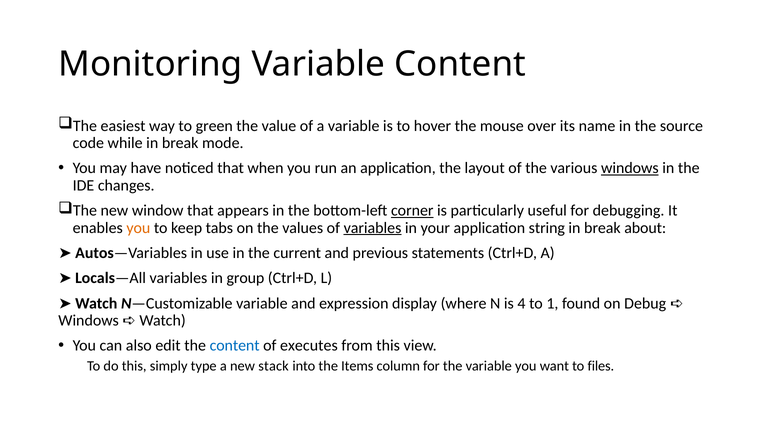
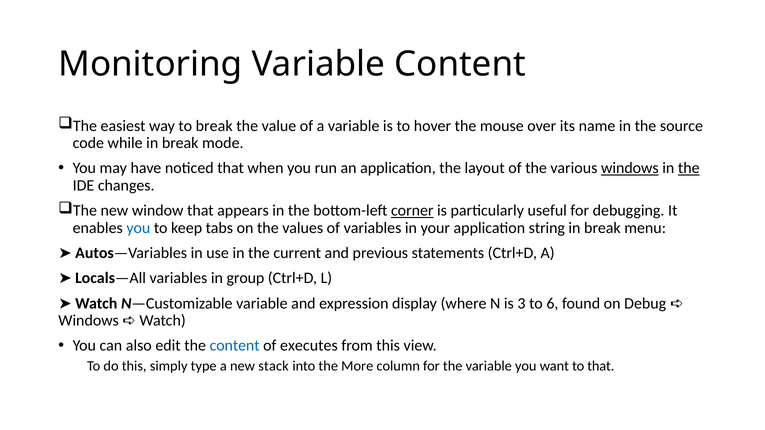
to green: green -> break
the at (689, 168) underline: none -> present
you at (138, 228) colour: orange -> blue
variables at (373, 228) underline: present -> none
about: about -> menu
4: 4 -> 3
1: 1 -> 6
Items: Items -> More
to files: files -> that
